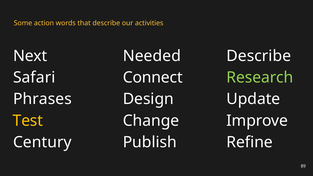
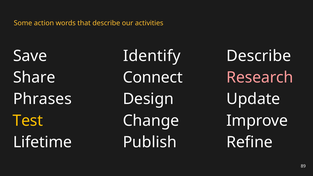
Next: Next -> Save
Needed: Needed -> Identify
Safari: Safari -> Share
Research colour: light green -> pink
Century: Century -> Lifetime
